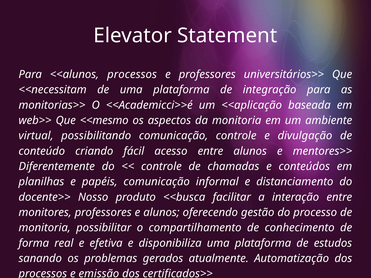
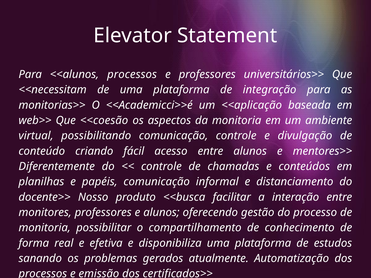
<<mesmo: <<mesmo -> <<coesão
